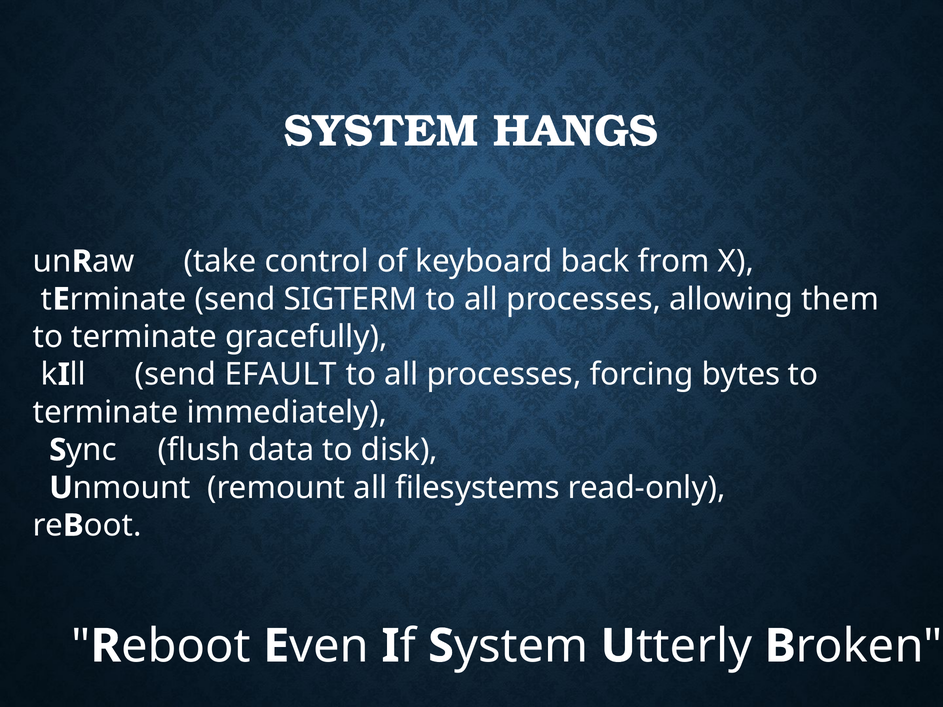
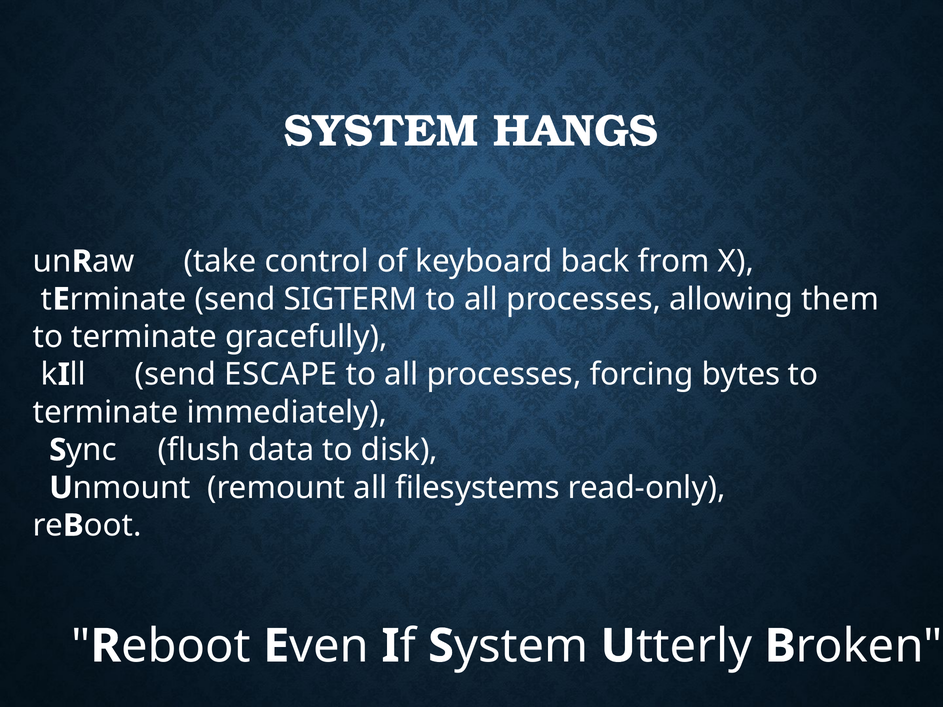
EFAULT: EFAULT -> ESCAPE
